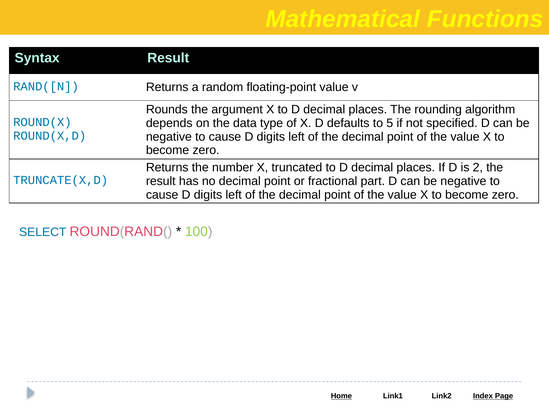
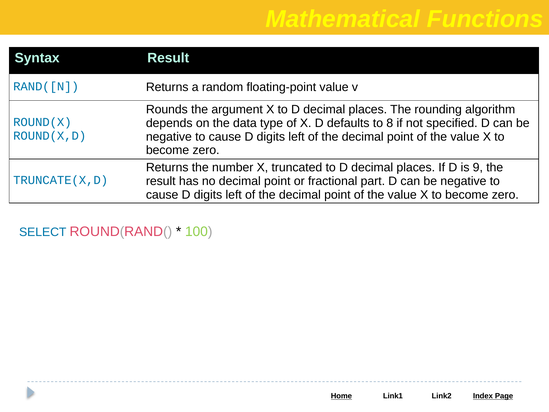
5: 5 -> 8
2: 2 -> 9
